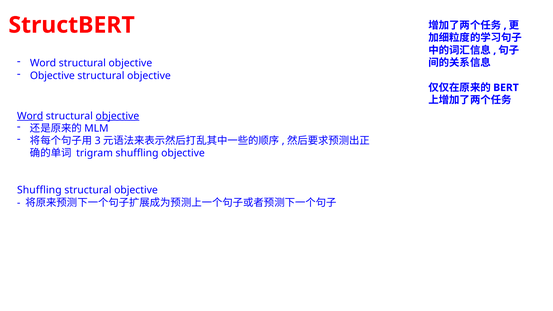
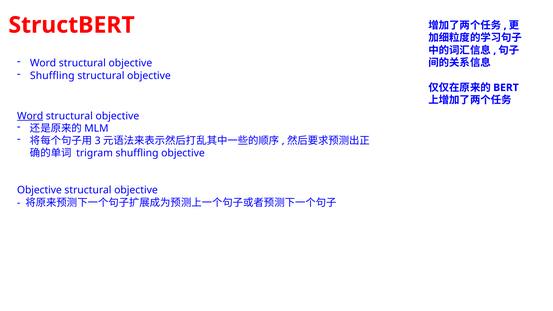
Objective at (52, 76): Objective -> Shuffling
objective at (117, 116) underline: present -> none
Shuffling at (39, 190): Shuffling -> Objective
